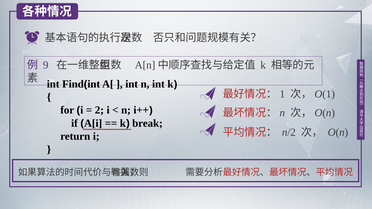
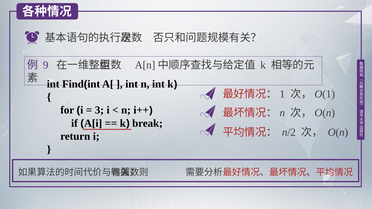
2: 2 -> 3
